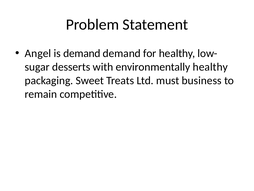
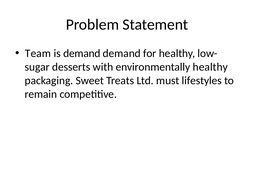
Angel: Angel -> Team
business: business -> lifestyles
